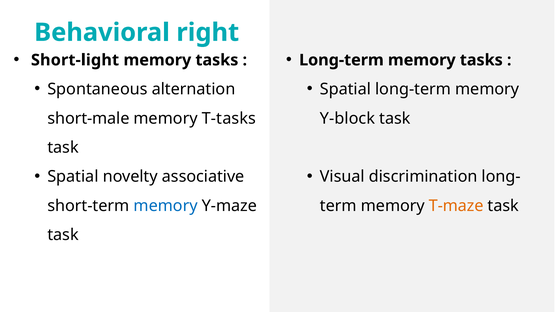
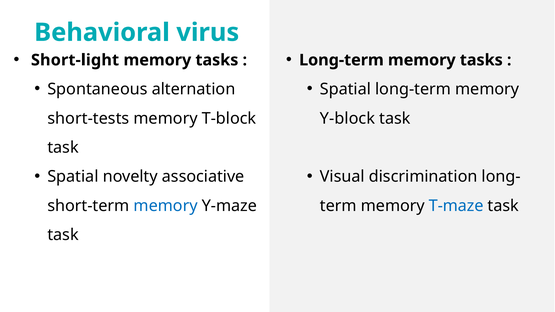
right: right -> virus
short-male: short-male -> short-tests
T-tasks: T-tasks -> T-block
T-maze colour: orange -> blue
